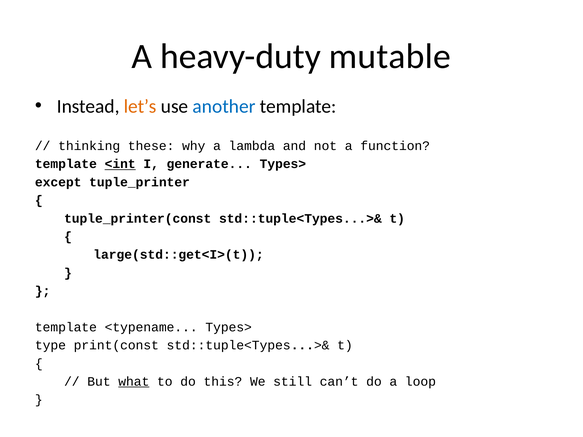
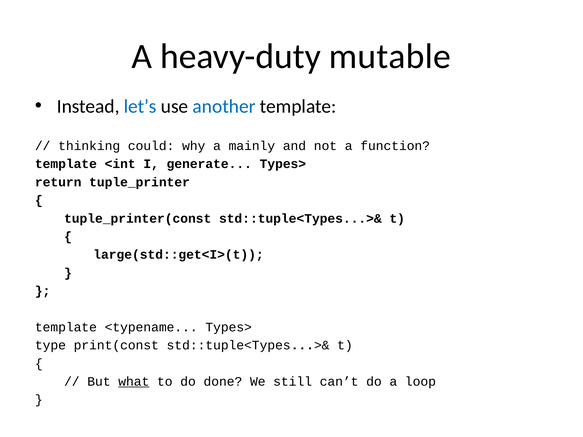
let’s colour: orange -> blue
these: these -> could
lambda: lambda -> mainly
<int underline: present -> none
except: except -> return
this: this -> done
